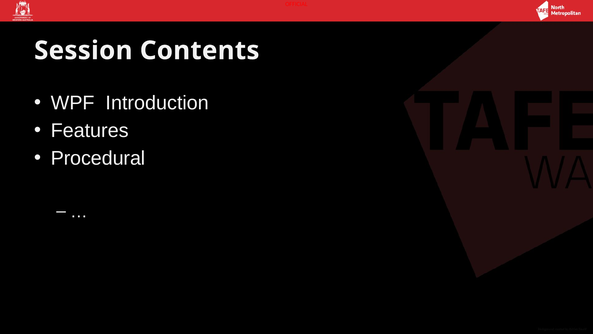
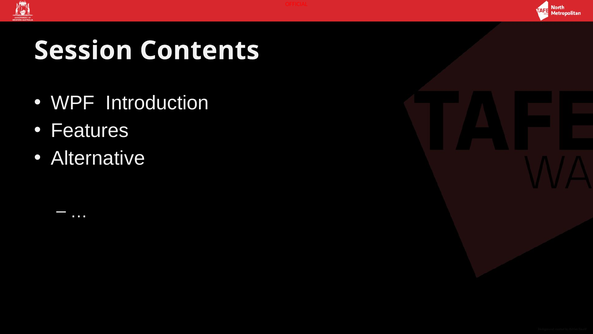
Procedural: Procedural -> Alternative
